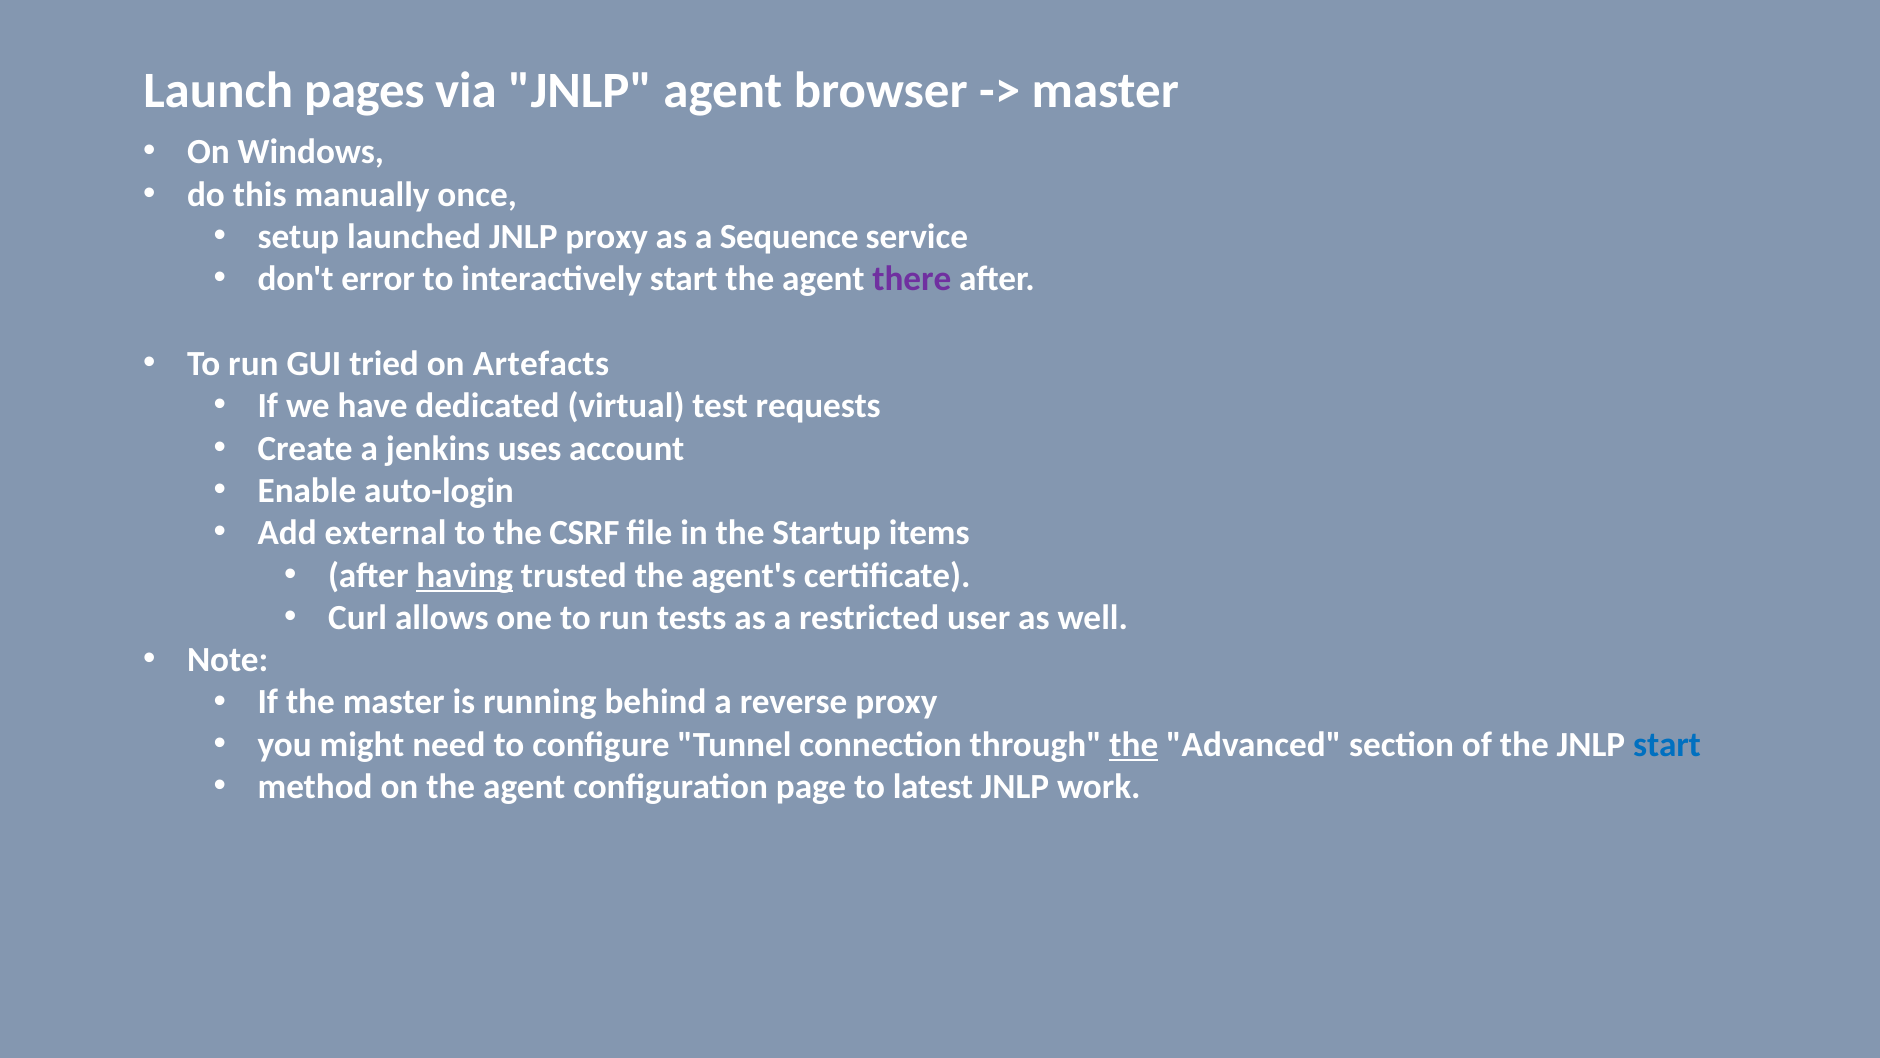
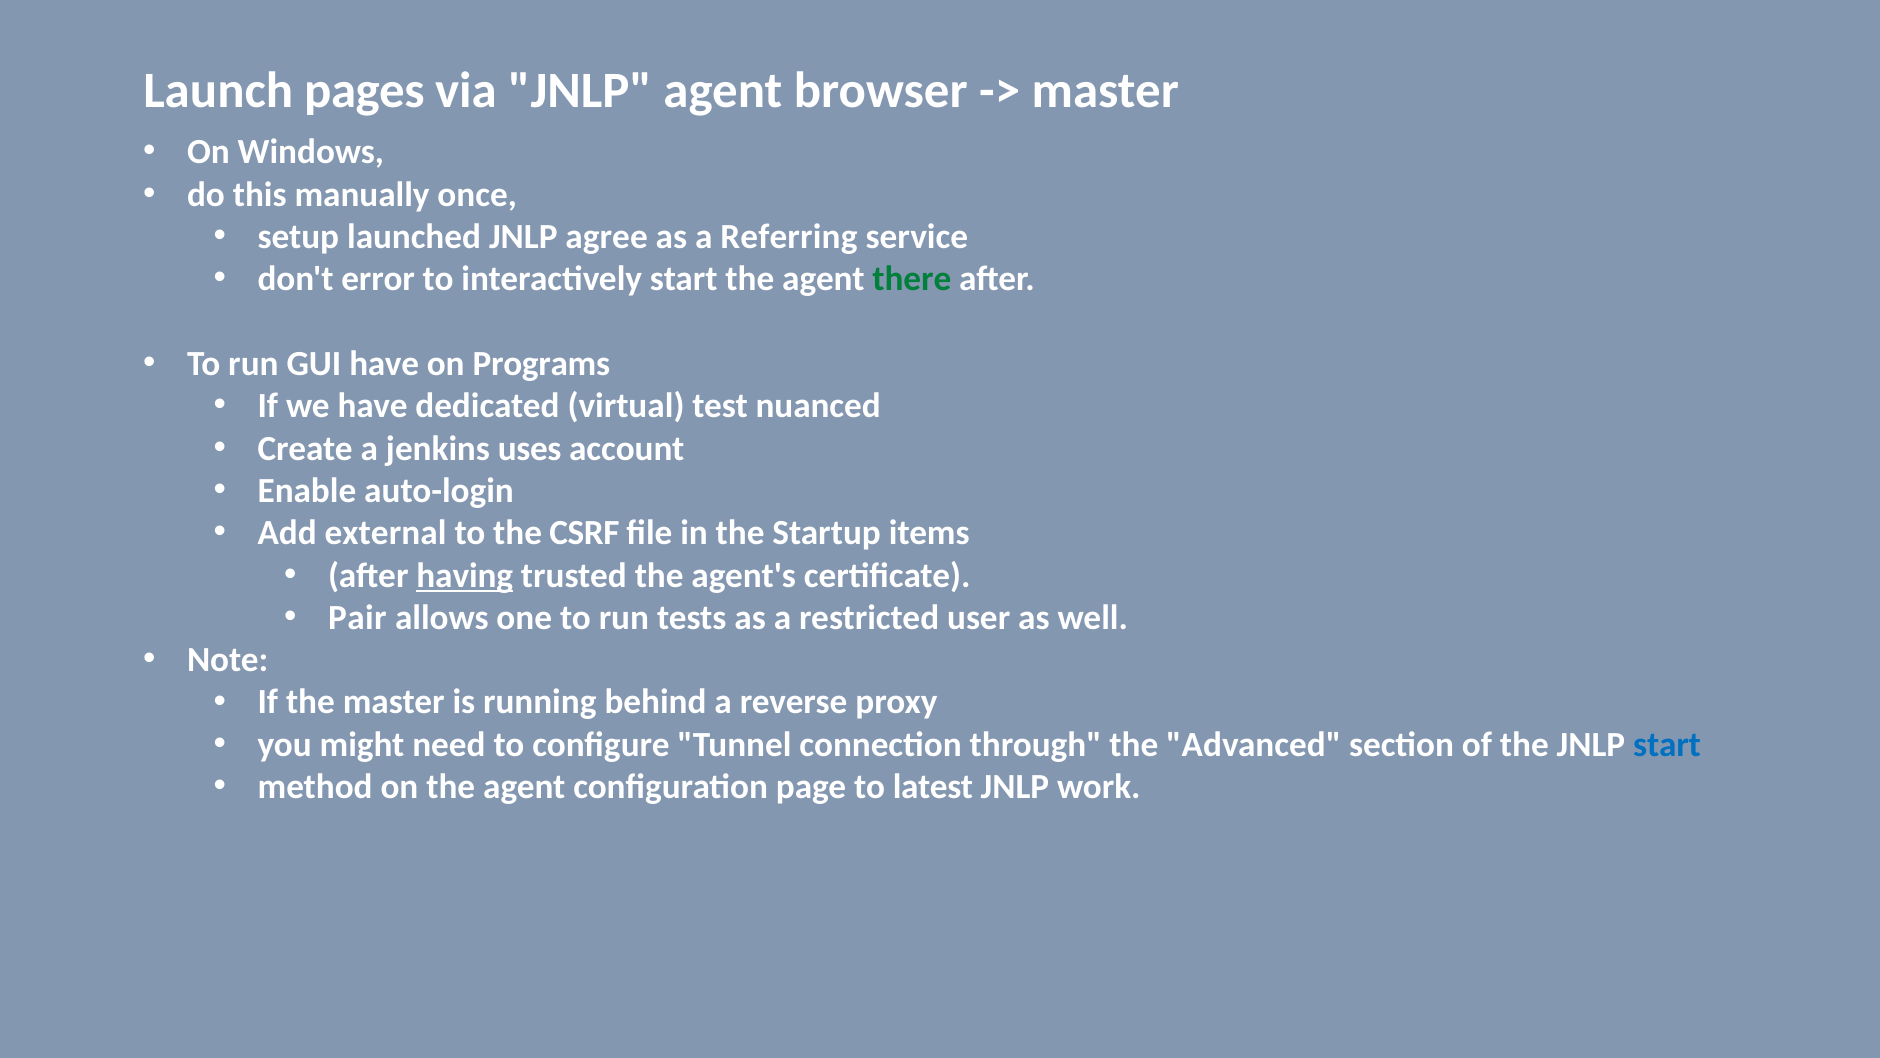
JNLP proxy: proxy -> agree
Sequence: Sequence -> Referring
there colour: purple -> green
GUI tried: tried -> have
Artefacts: Artefacts -> Programs
requests: requests -> nuanced
Curl: Curl -> Pair
the at (1134, 744) underline: present -> none
